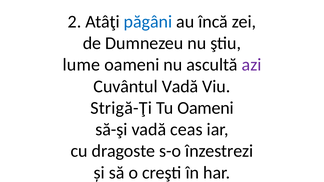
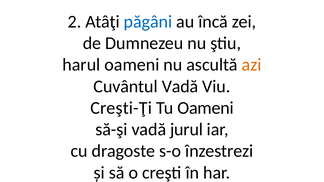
lume: lume -> harul
azi colour: purple -> orange
Strigă-Ţi: Strigă-Ţi -> Creşti-Ţi
ceas: ceas -> jurul
